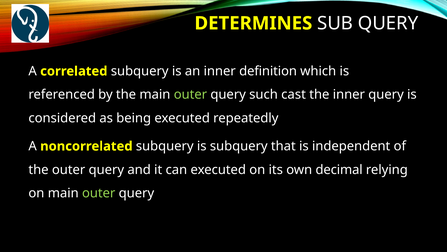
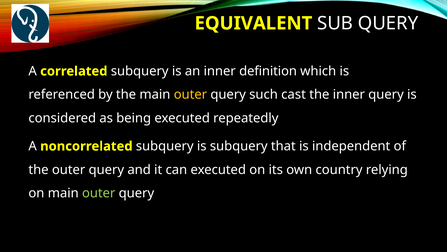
DETERMINES: DETERMINES -> EQUIVALENT
outer at (190, 94) colour: light green -> yellow
decimal: decimal -> country
